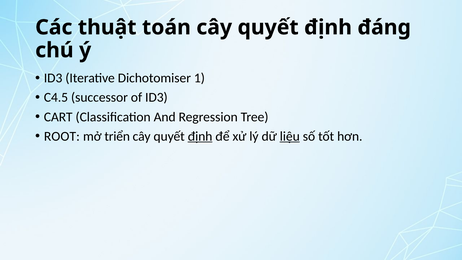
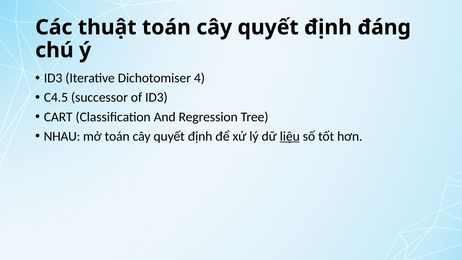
1: 1 -> 4
ROOT: ROOT -> NHAU
mở triển: triển -> toán
định underline: present -> none
